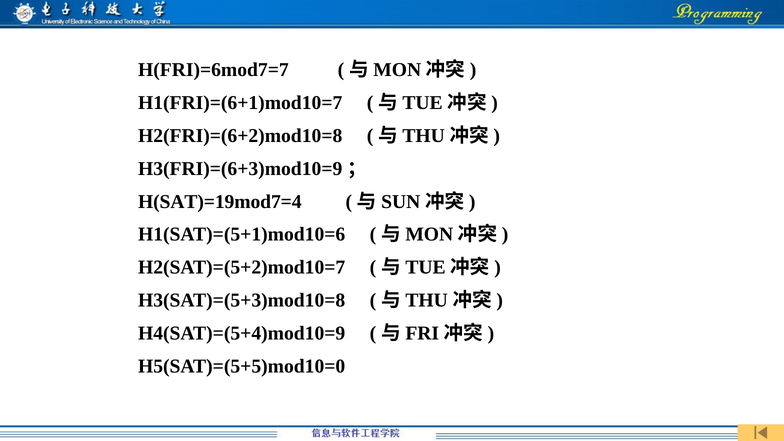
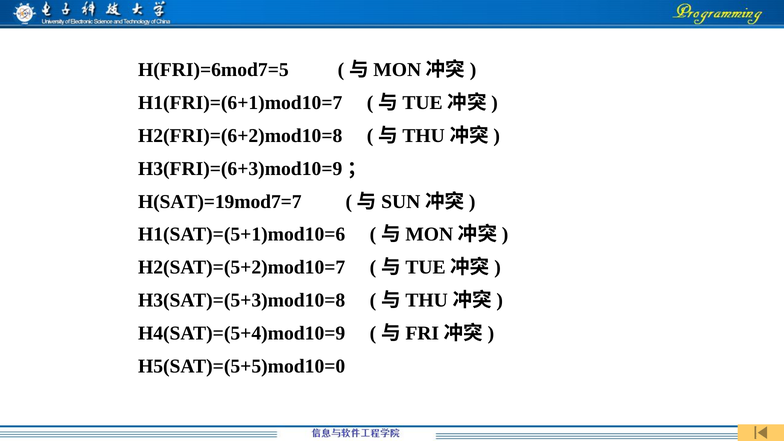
H(FRI)=6mod7=7: H(FRI)=6mod7=7 -> H(FRI)=6mod7=5
H(SAT)=19mod7=4: H(SAT)=19mod7=4 -> H(SAT)=19mod7=7
